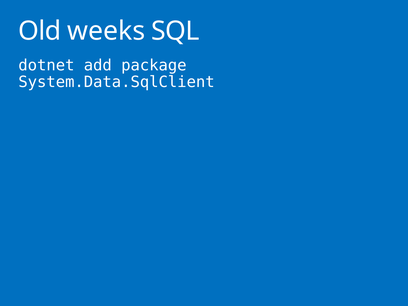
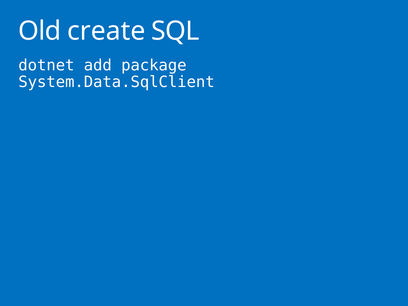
weeks: weeks -> create
